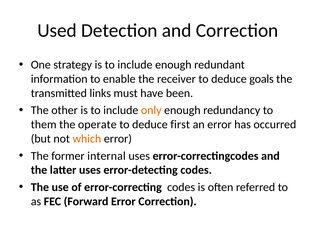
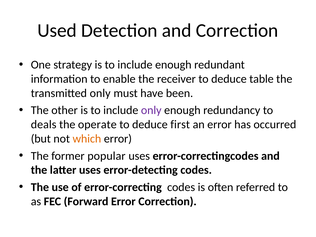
goals: goals -> table
transmitted links: links -> only
only at (151, 110) colour: orange -> purple
them: them -> deals
internal: internal -> popular
